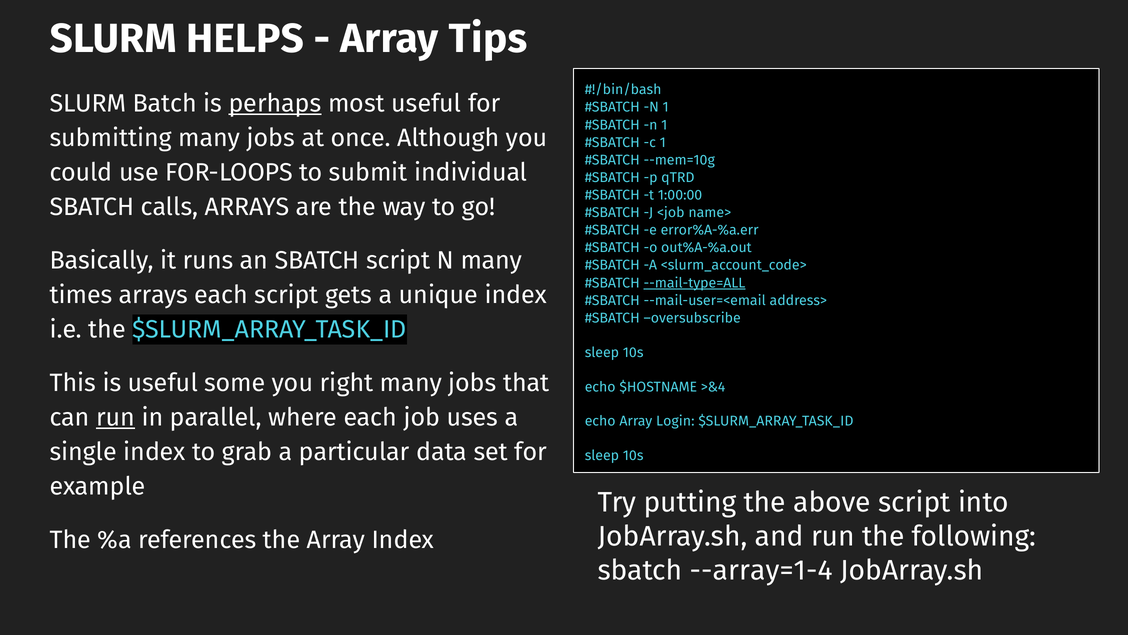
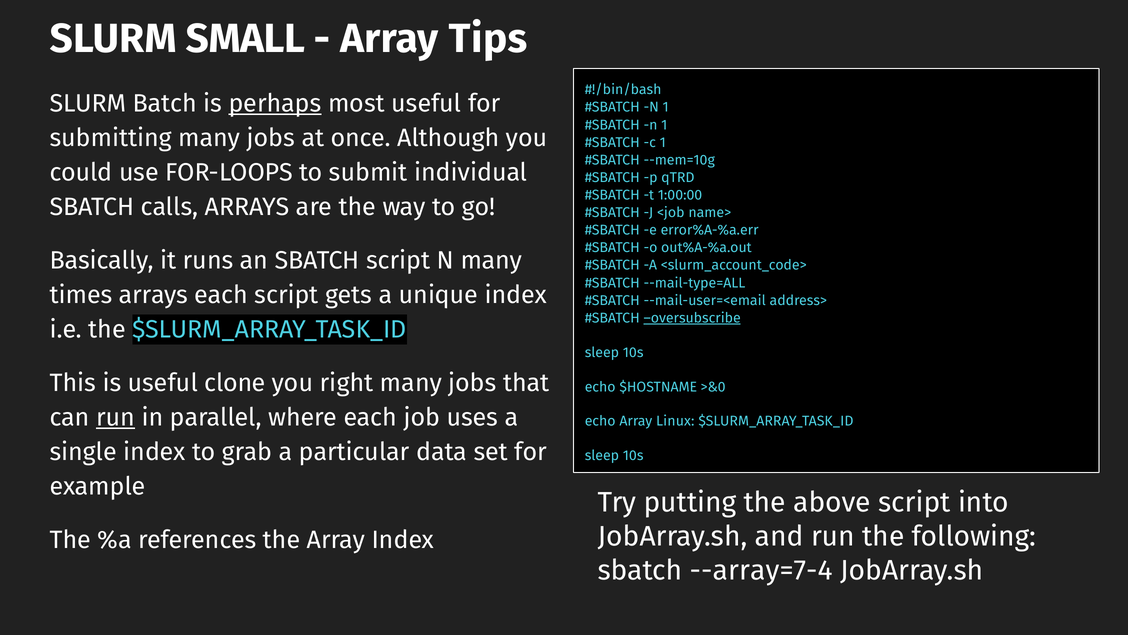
HELPS: HELPS -> SMALL
--mail-type=ALL underline: present -> none
oversubscribe underline: none -> present
some: some -> clone
>&4: >&4 -> >&0
Login: Login -> Linux
--array=1-4: --array=1-4 -> --array=7-4
